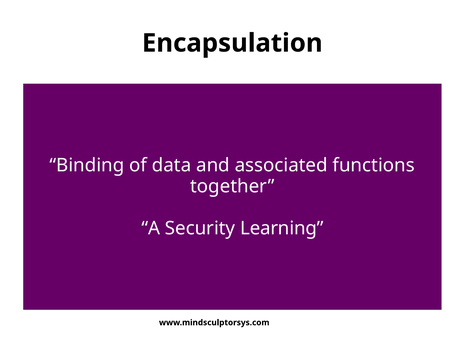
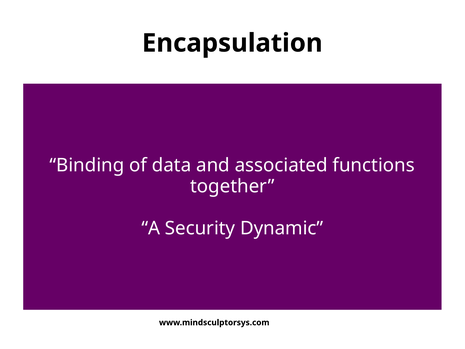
Learning: Learning -> Dynamic
